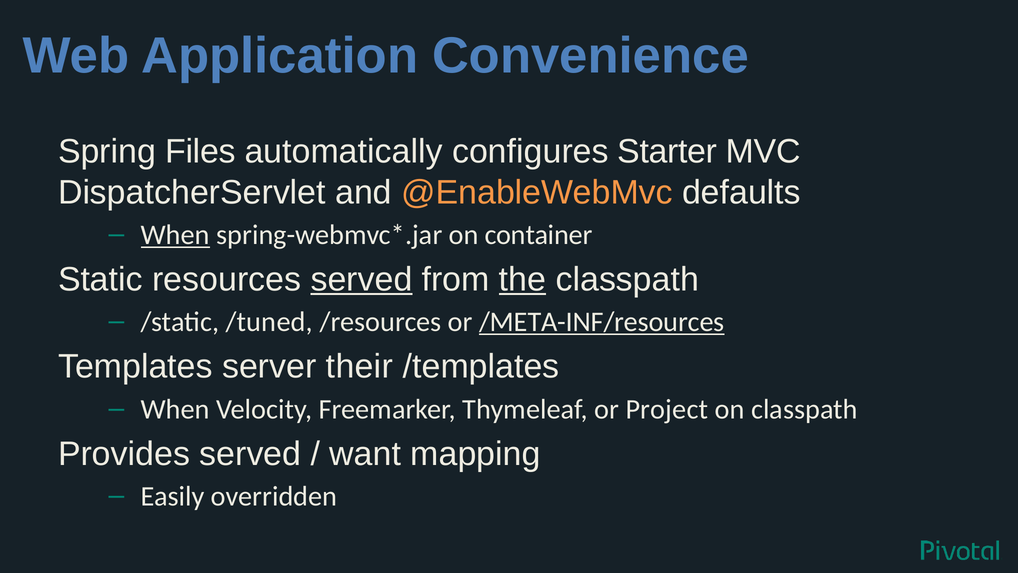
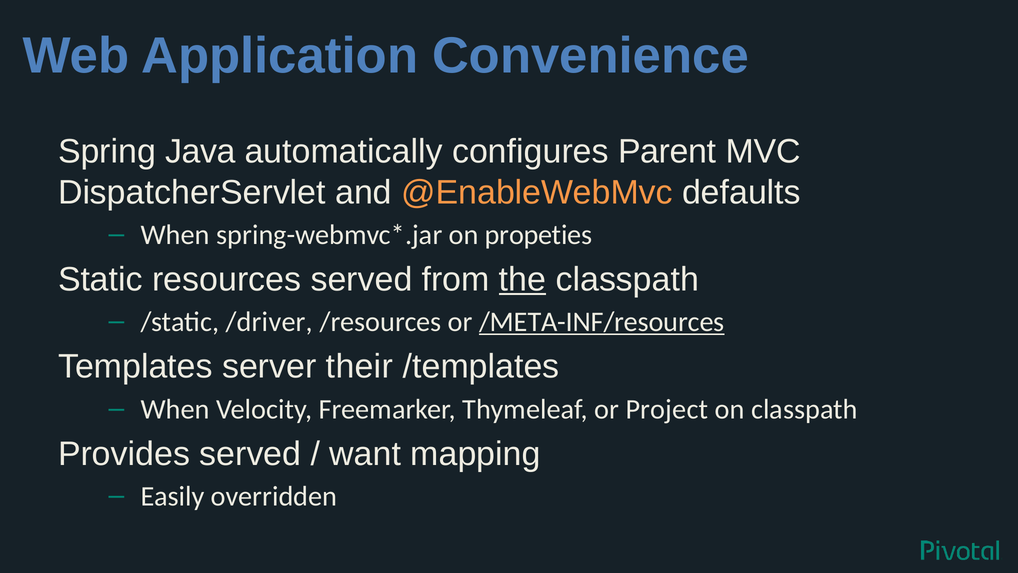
Files: Files -> Java
Starter: Starter -> Parent
When at (175, 235) underline: present -> none
container: container -> propeties
served at (362, 279) underline: present -> none
/tuned: /tuned -> /driver
